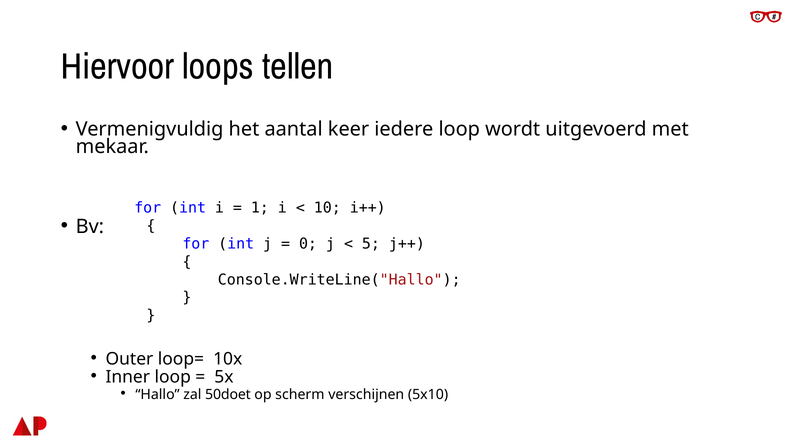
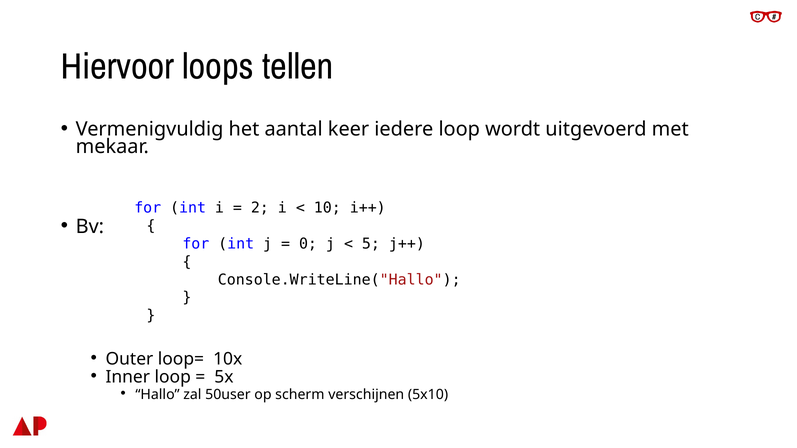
1: 1 -> 2
50doet: 50doet -> 50user
